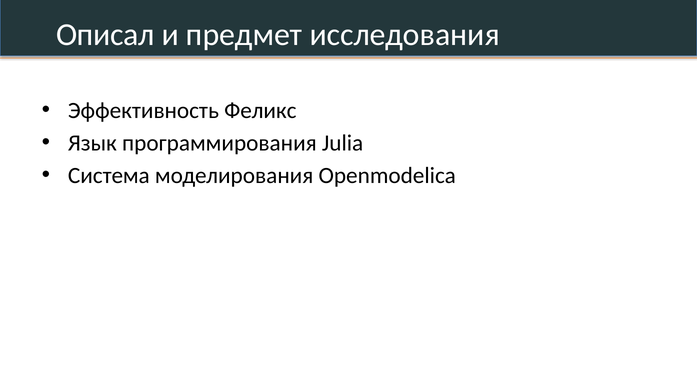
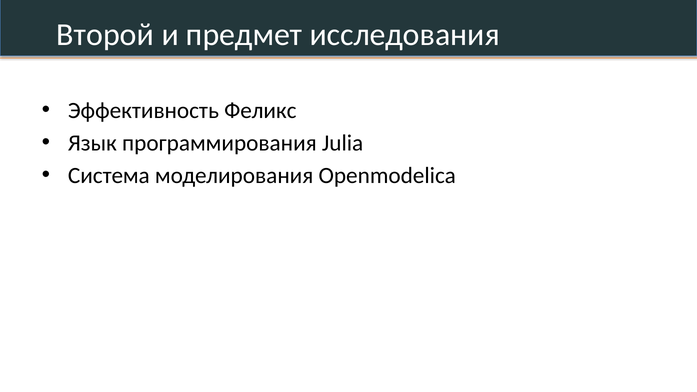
Описал: Описал -> Второй
